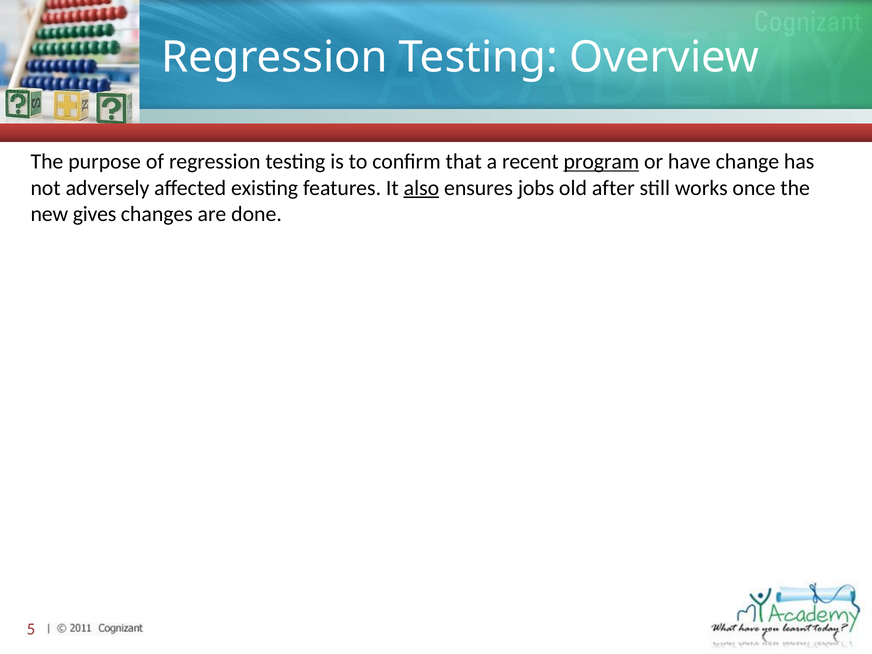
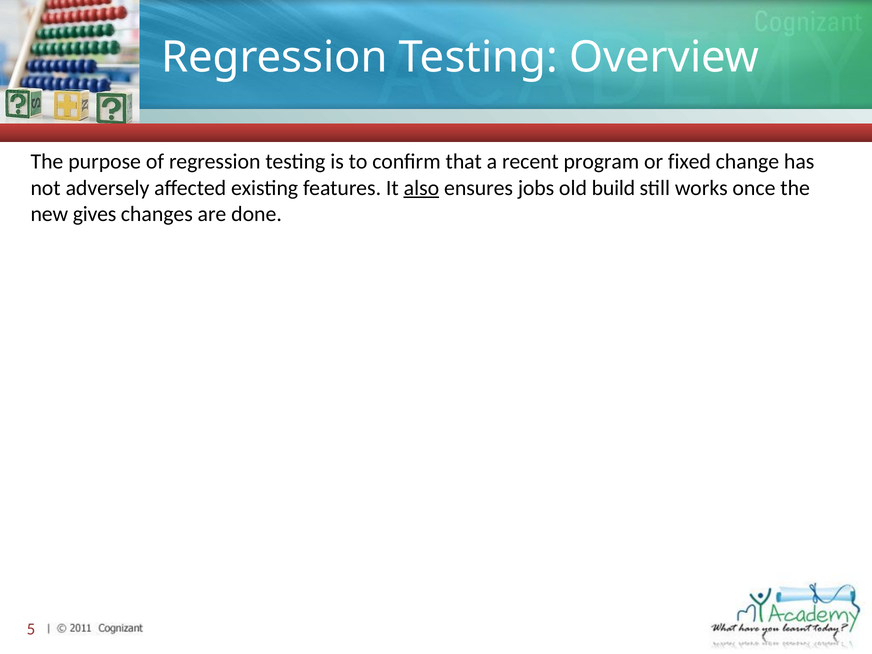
program underline: present -> none
have: have -> fixed
after: after -> build
